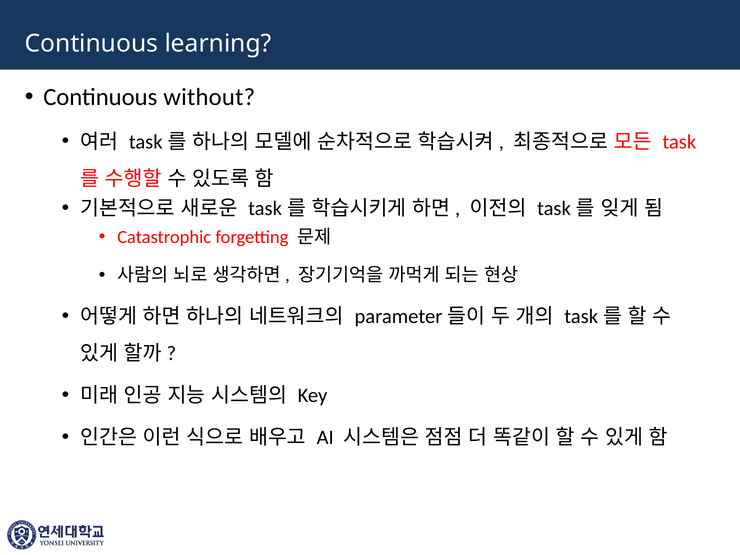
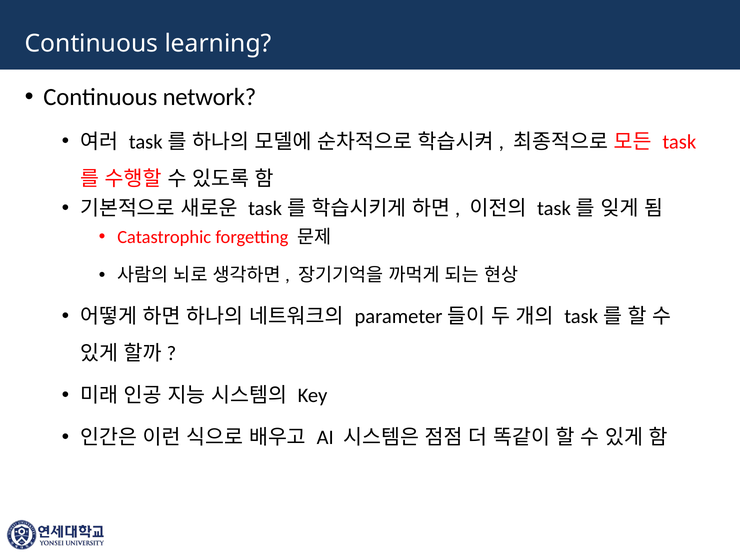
without: without -> network
